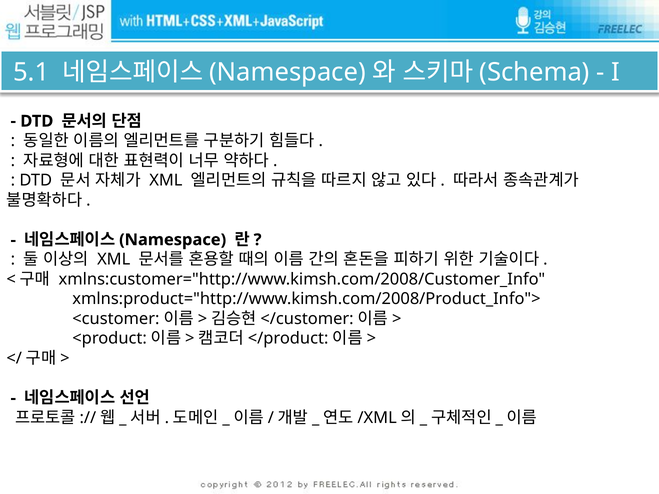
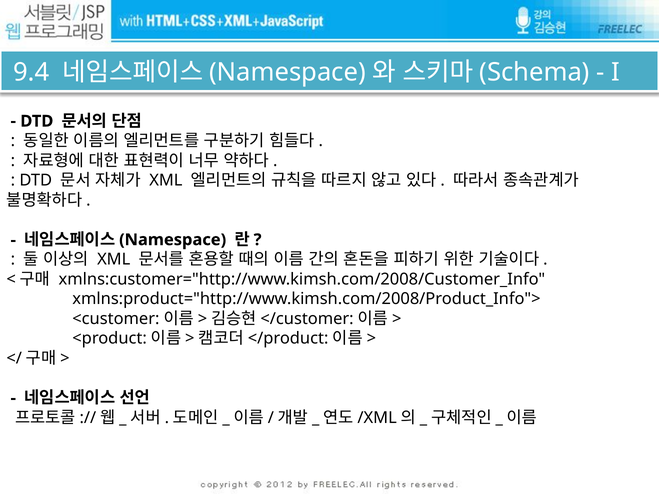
5.1: 5.1 -> 9.4
